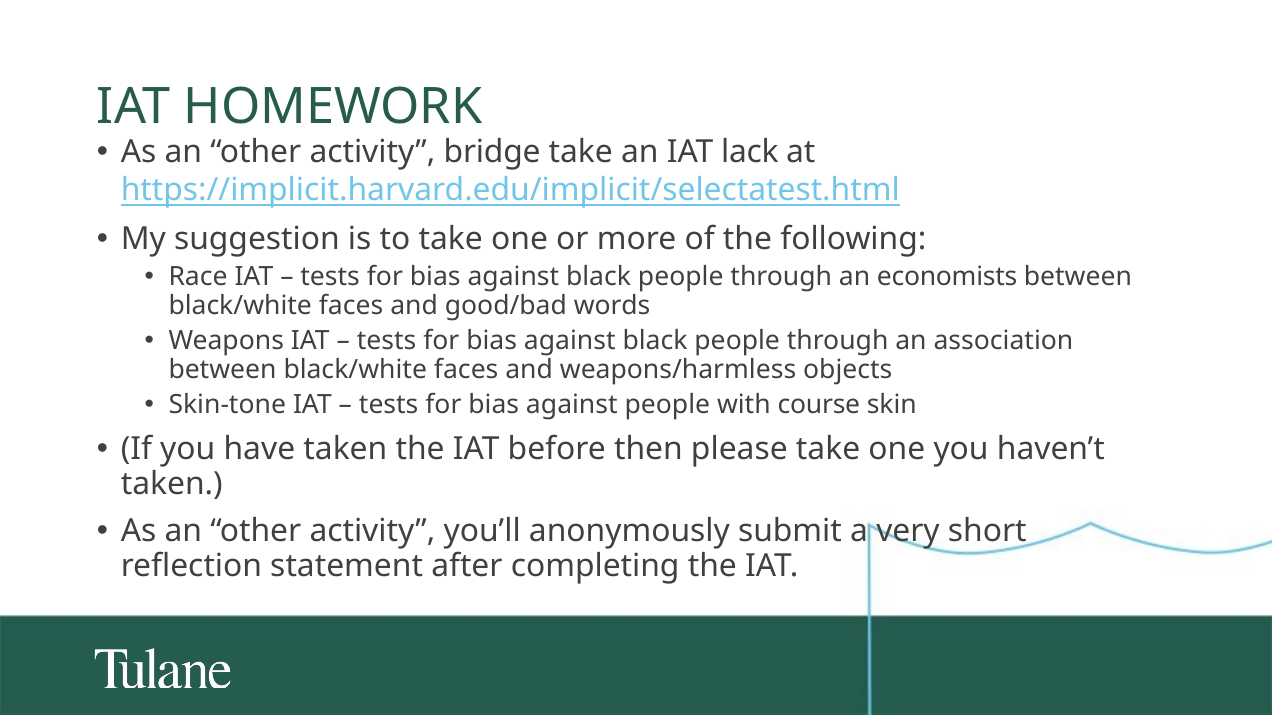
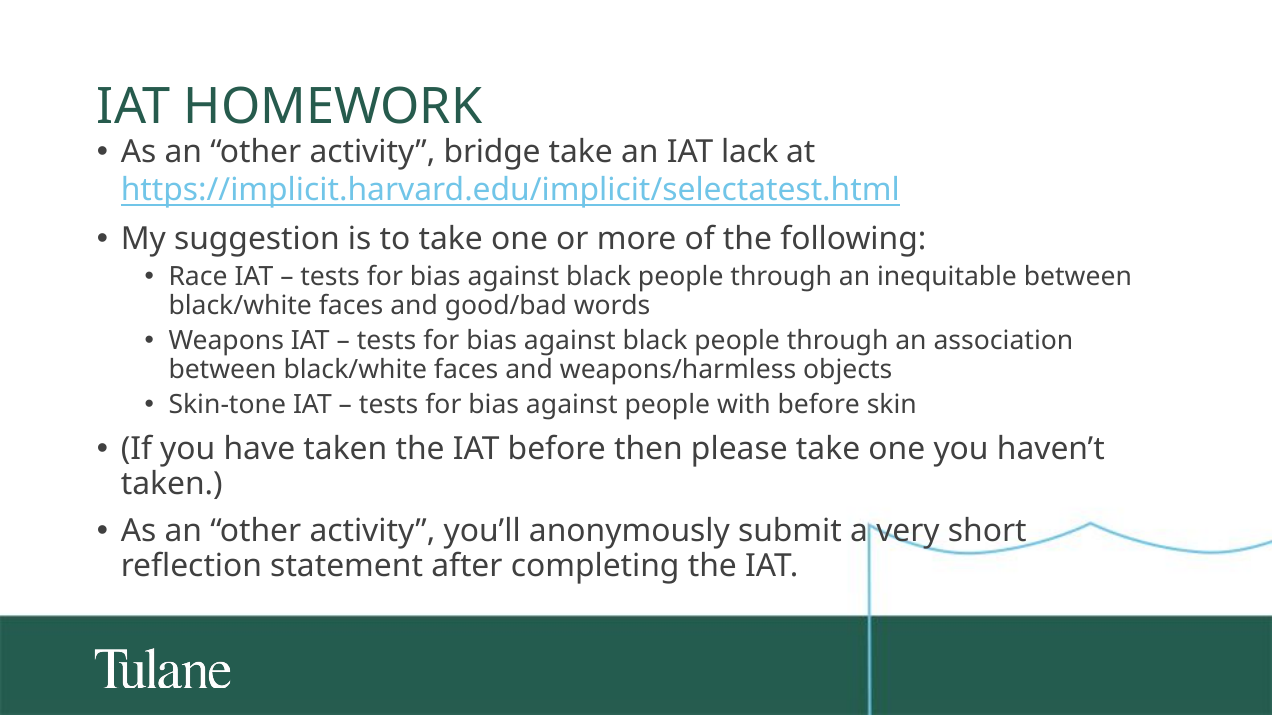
economists: economists -> inequitable
with course: course -> before
